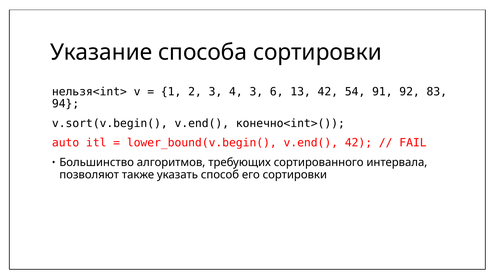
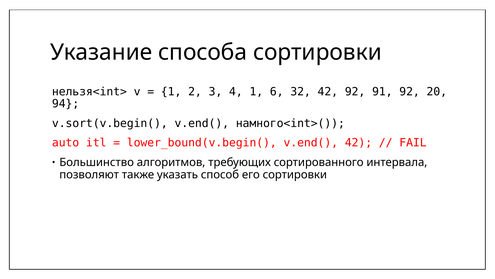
4 3: 3 -> 1
13: 13 -> 32
42 54: 54 -> 92
83: 83 -> 20
конечно<int>(: конечно<int>( -> намного<int>(
